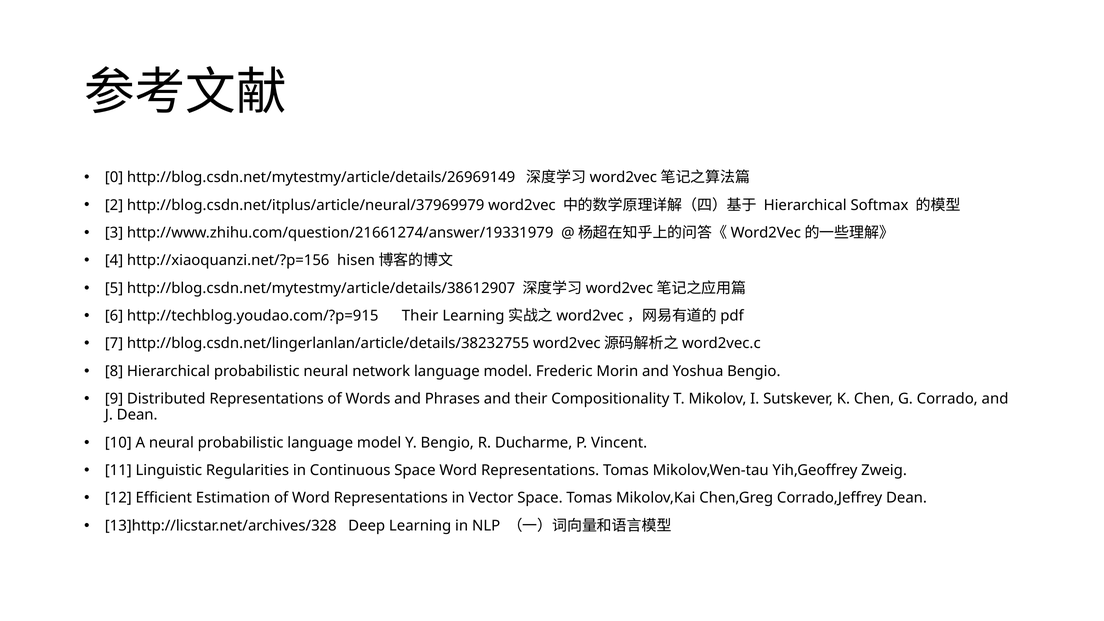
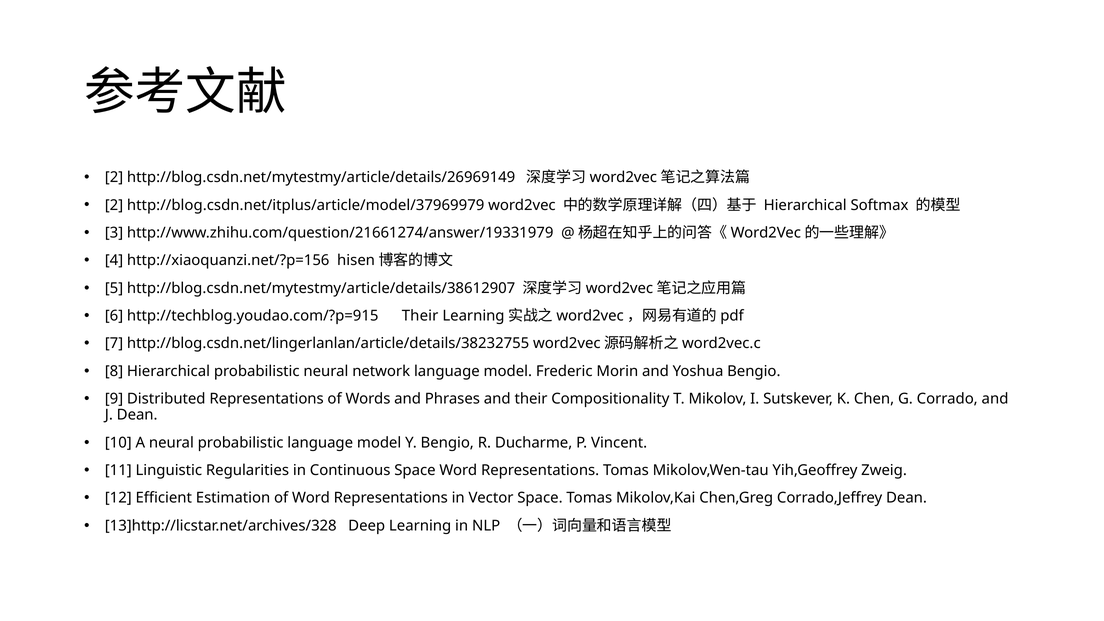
0 at (114, 177): 0 -> 2
http://blog.csdn.net/itplus/article/neural/37969979: http://blog.csdn.net/itplus/article/neural/37969979 -> http://blog.csdn.net/itplus/article/model/37969979
